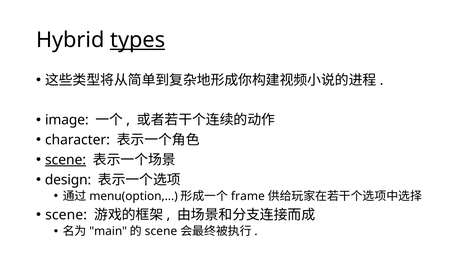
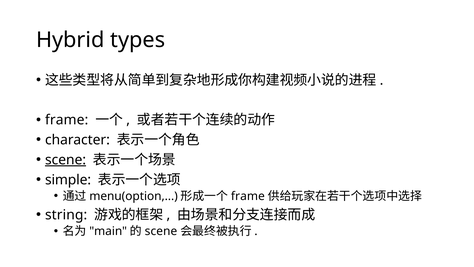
types underline: present -> none
image at (67, 120): image -> frame
design: design -> simple
scene at (66, 215): scene -> string
